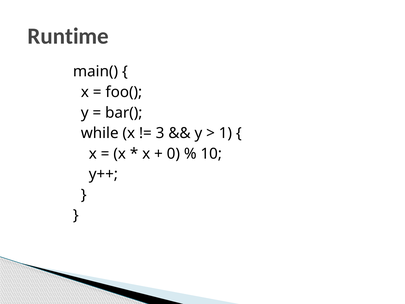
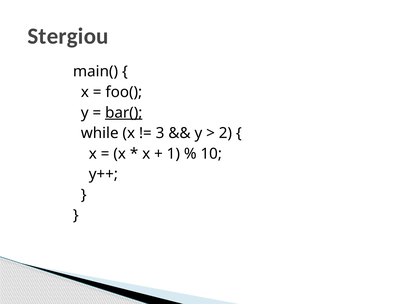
Runtime: Runtime -> Stergiou
bar( underline: none -> present
1: 1 -> 2
0: 0 -> 1
